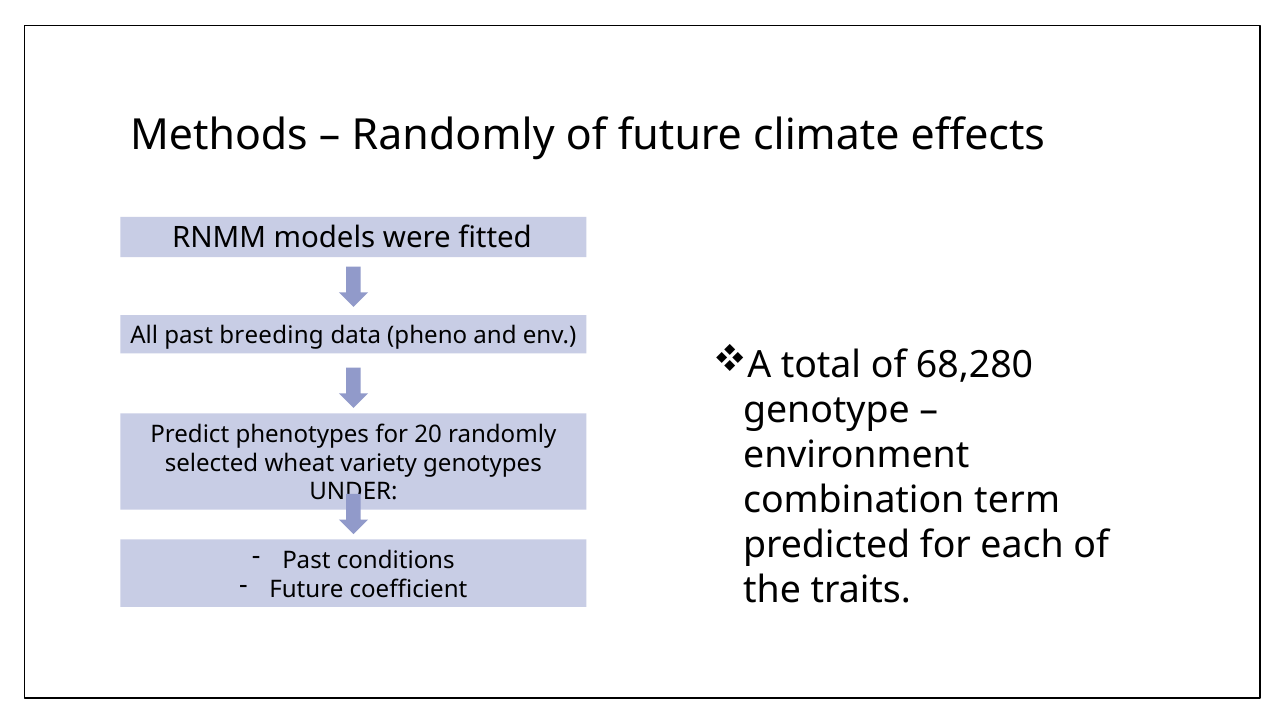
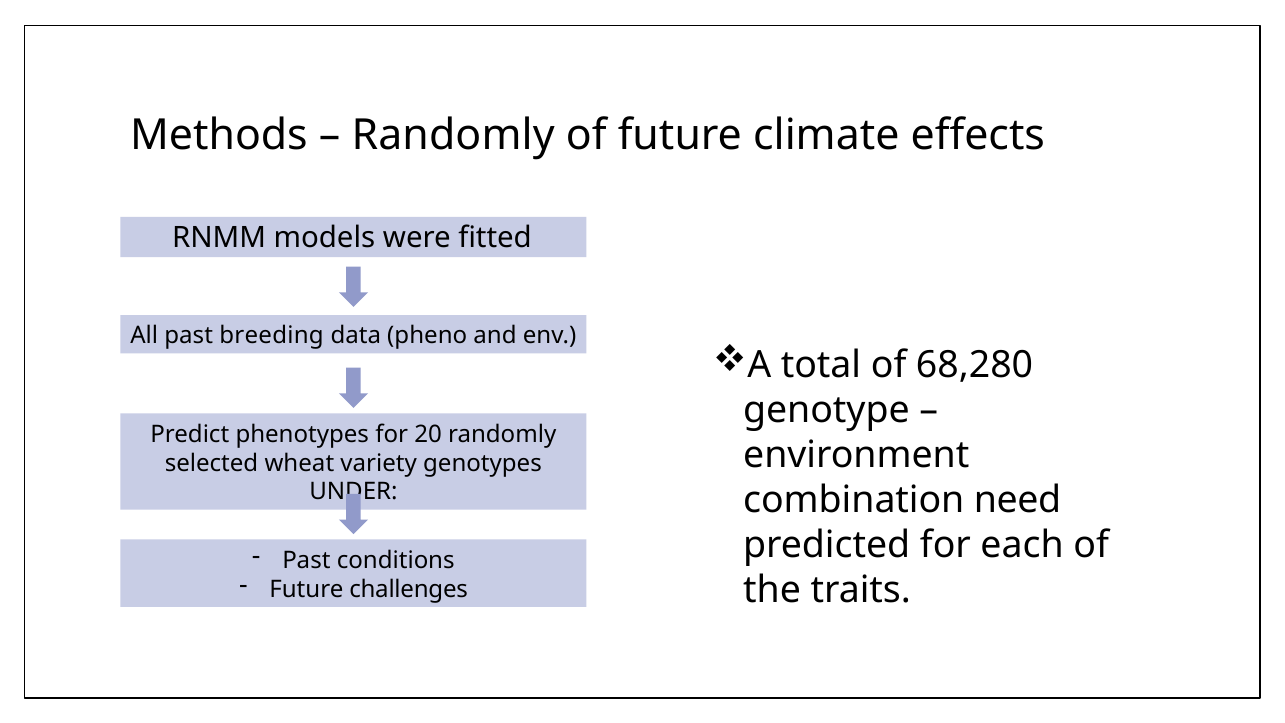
term: term -> need
coefficient: coefficient -> challenges
